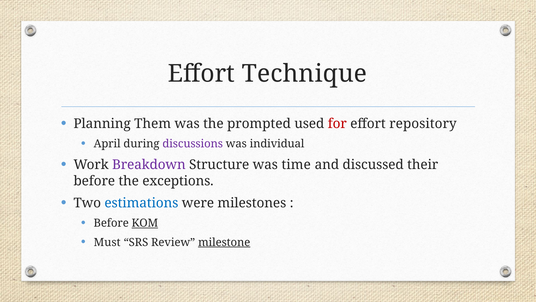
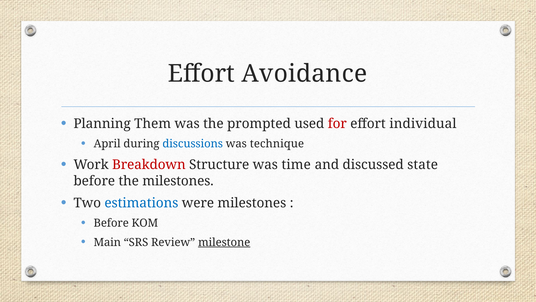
Technique: Technique -> Avoidance
repository: repository -> individual
discussions colour: purple -> blue
individual: individual -> technique
Breakdown colour: purple -> red
their: their -> state
the exceptions: exceptions -> milestones
KOM underline: present -> none
Must: Must -> Main
